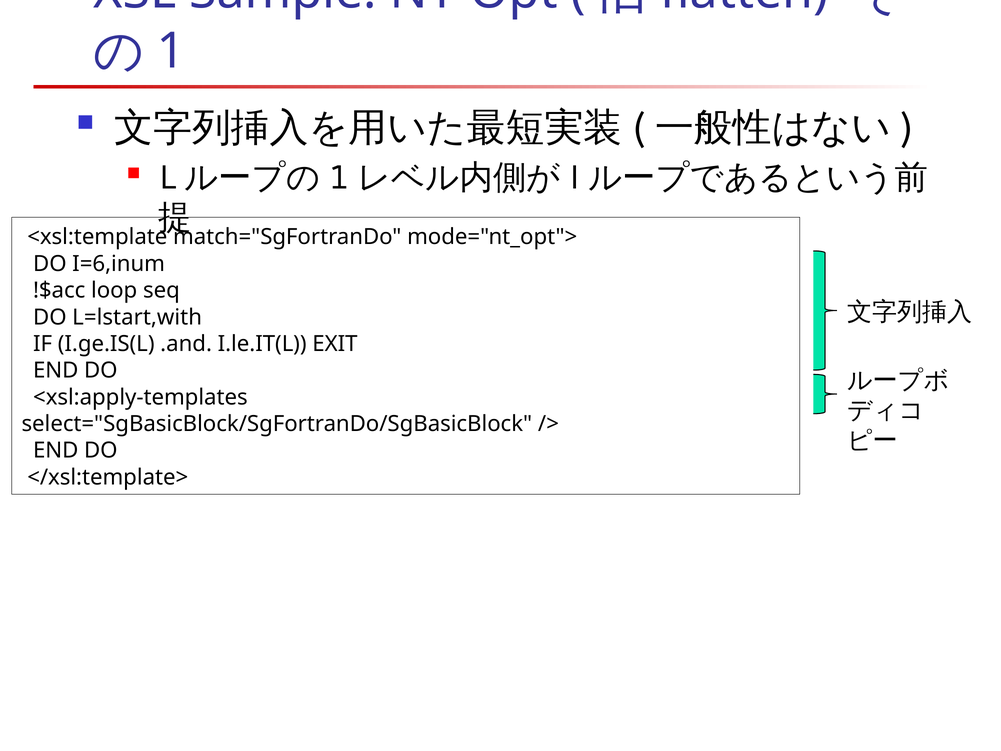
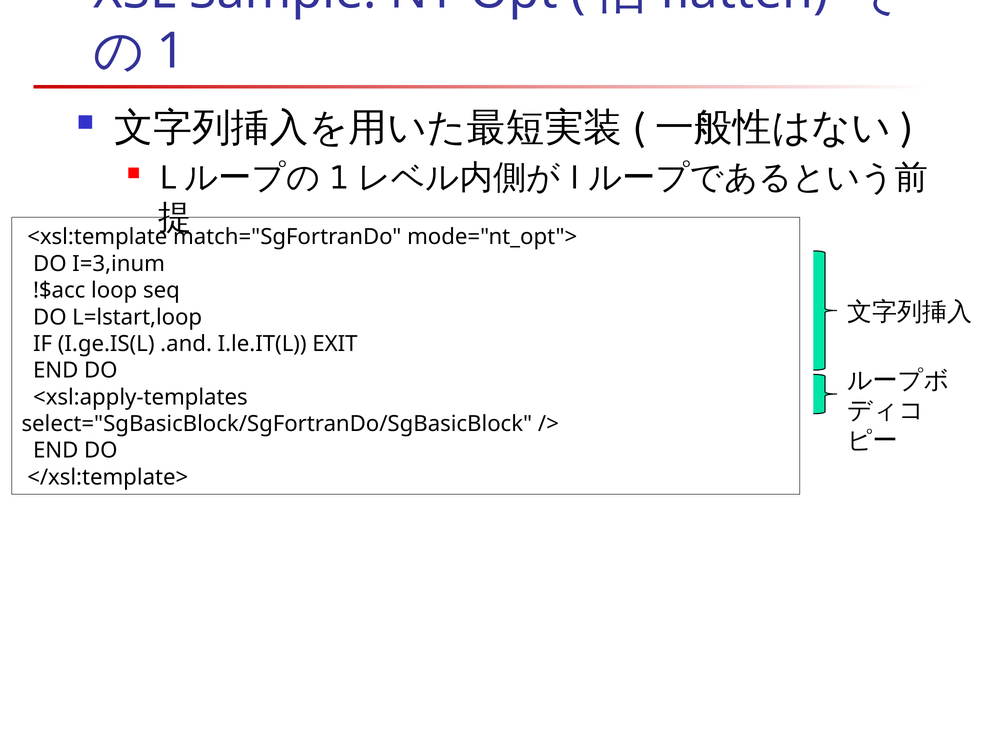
I=6,inum: I=6,inum -> I=3,inum
L=lstart,with: L=lstart,with -> L=lstart,loop
